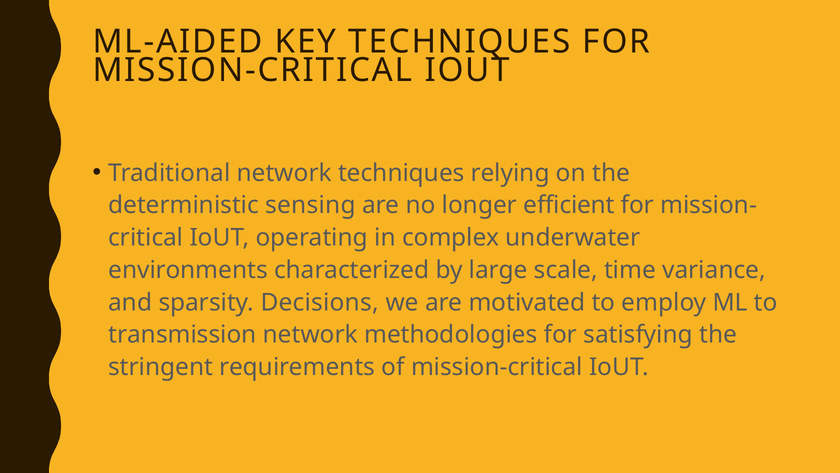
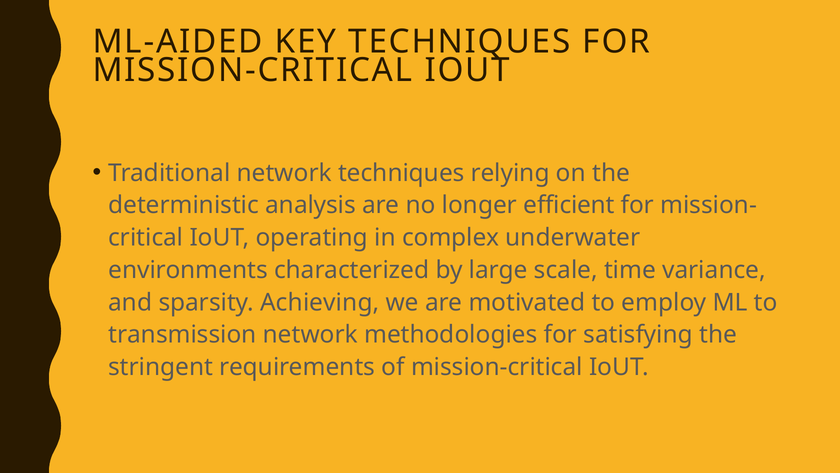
sensing: sensing -> analysis
Decisions: Decisions -> Achieving
